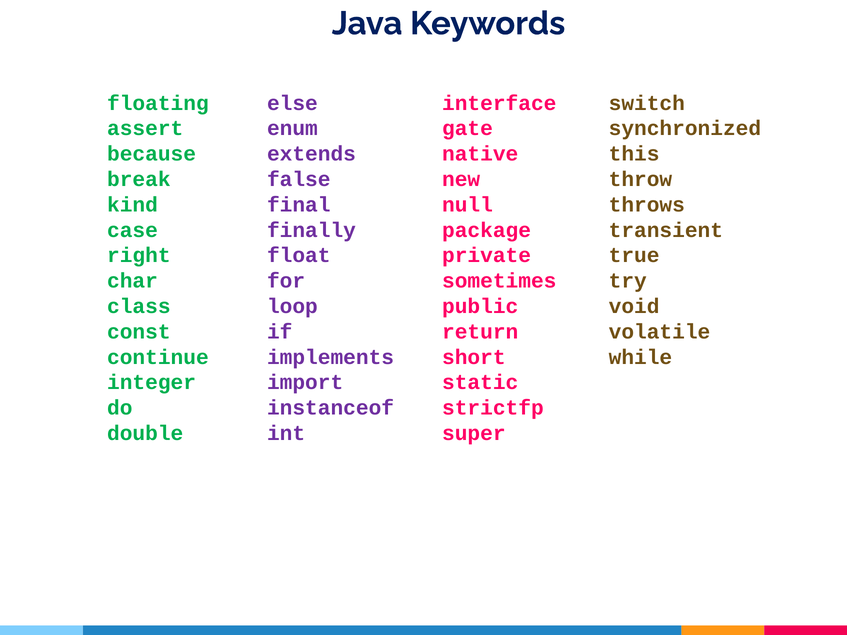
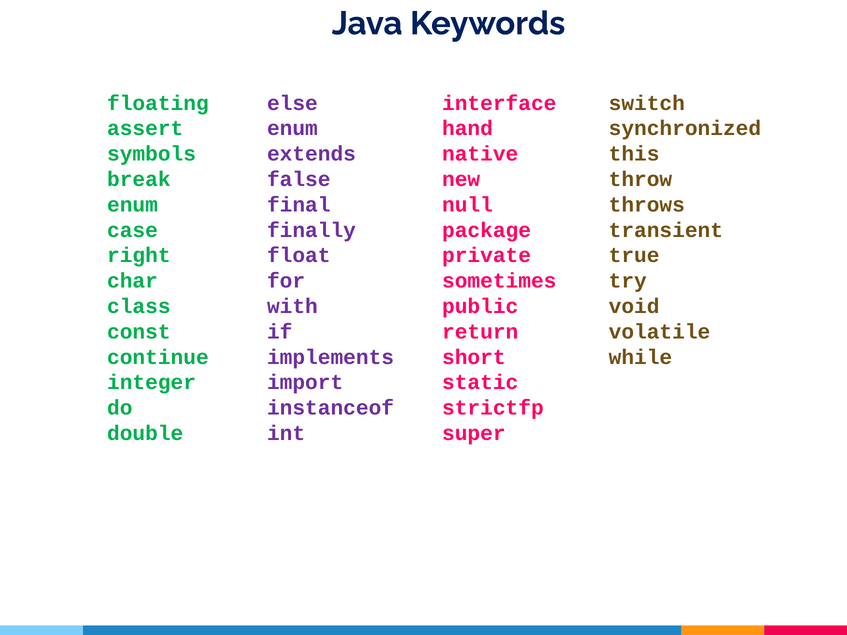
gate: gate -> hand
because: because -> symbols
kind at (132, 205): kind -> enum
loop: loop -> with
